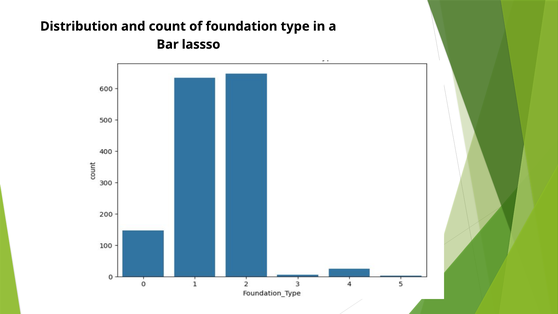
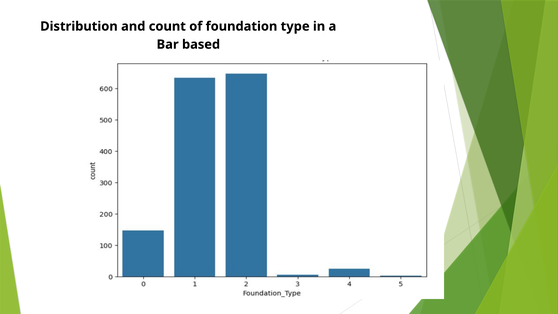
lassso: lassso -> based
